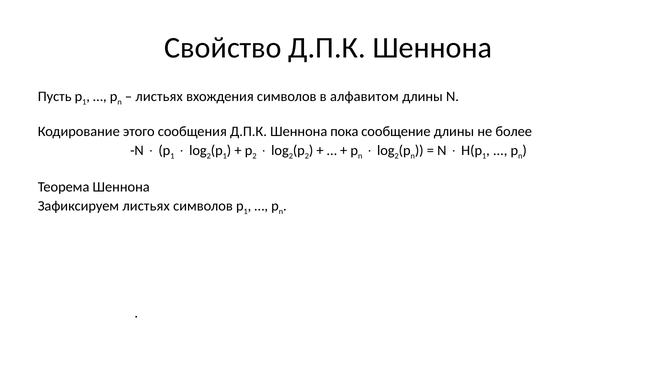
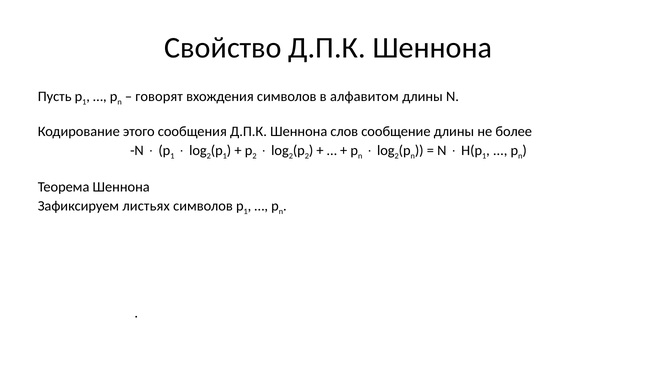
листьях at (159, 97): листьях -> говорят
пока: пока -> слов
